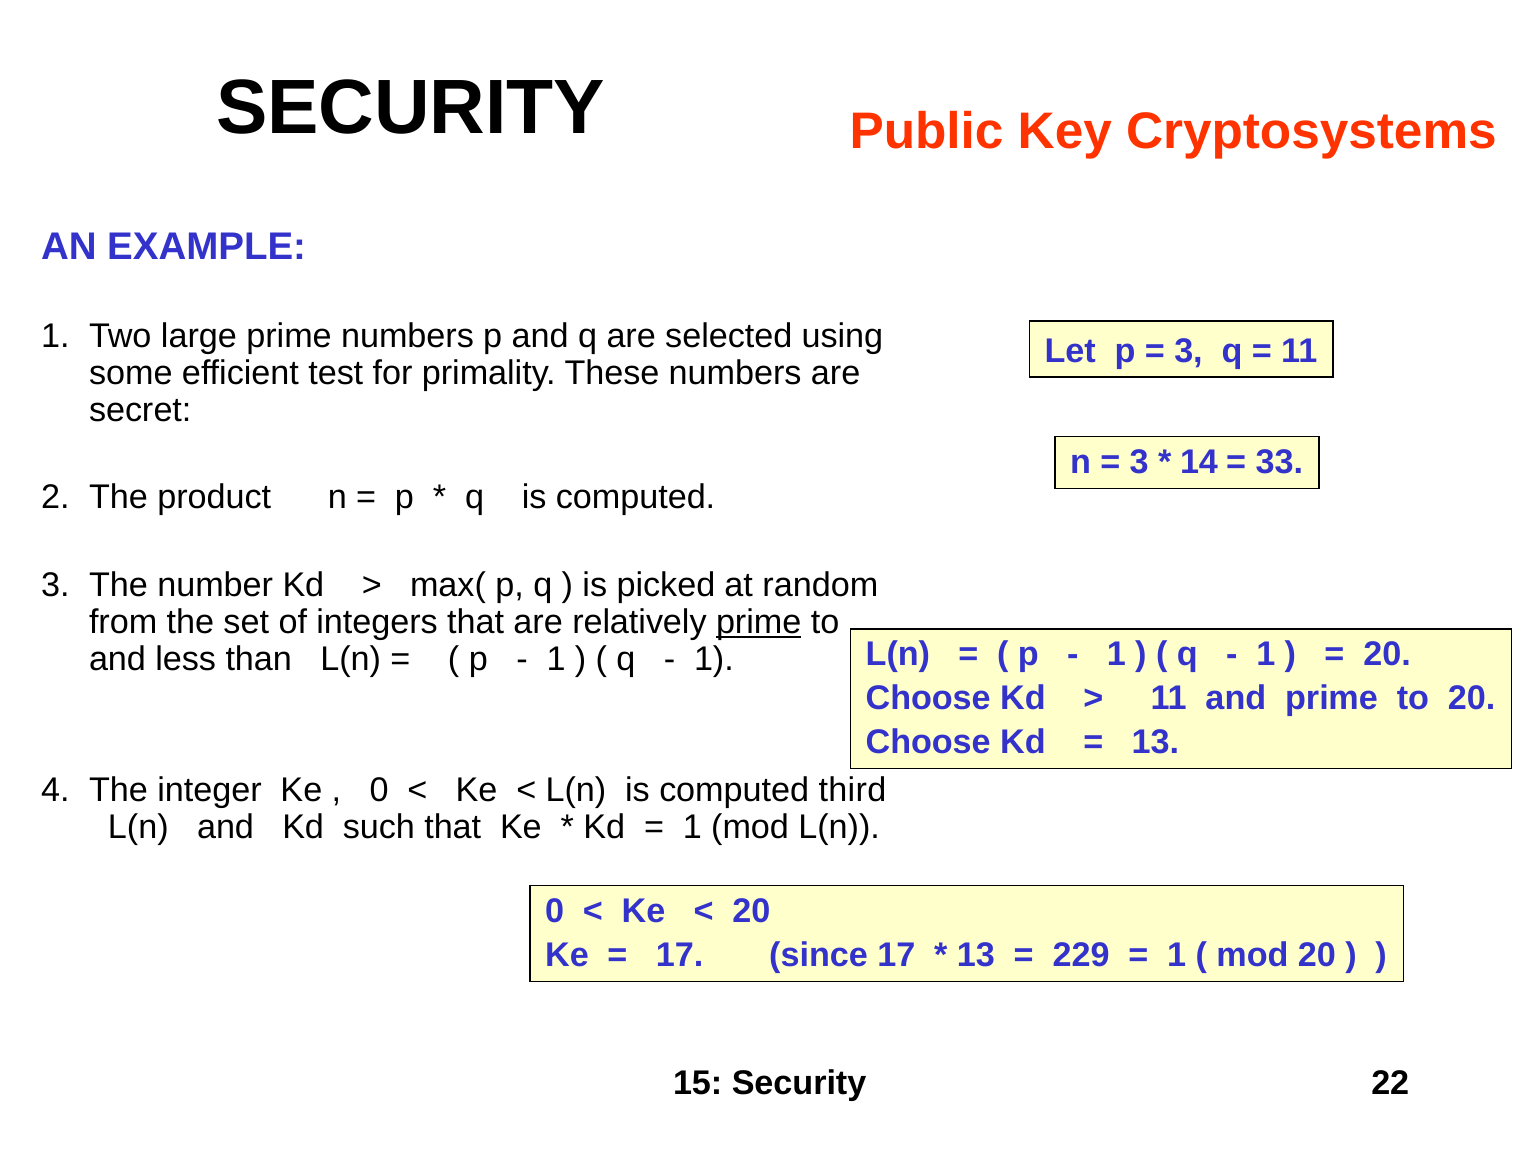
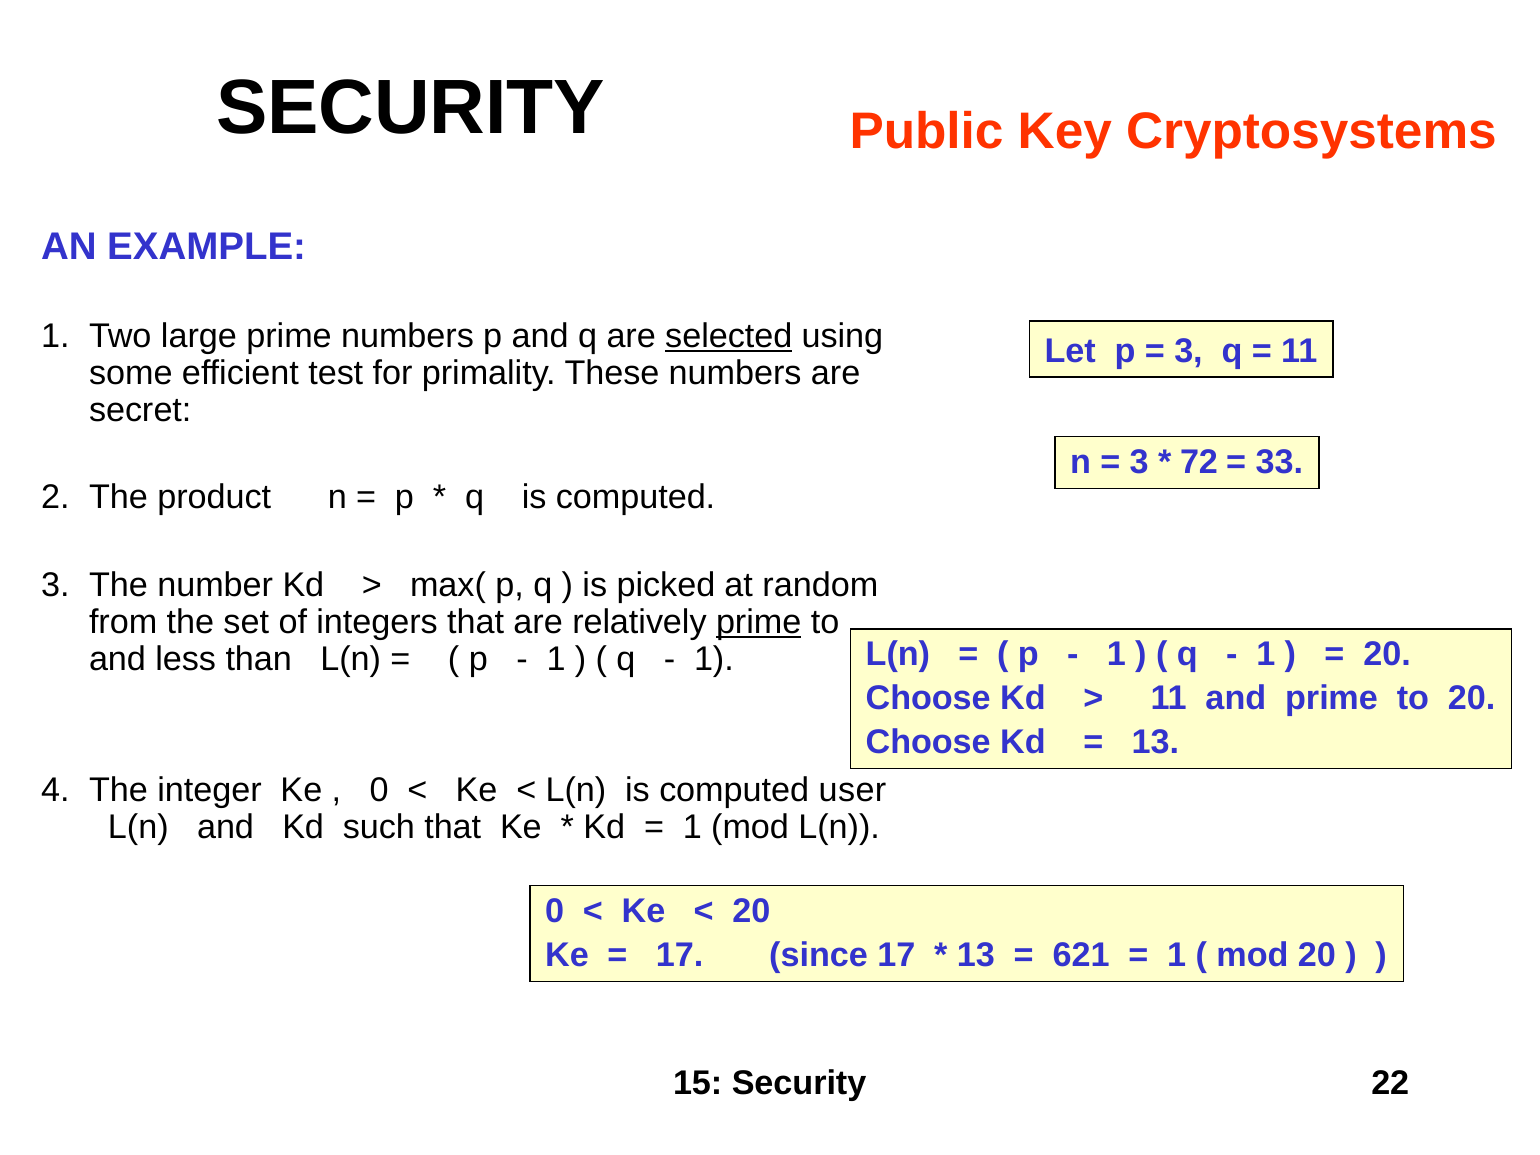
selected underline: none -> present
14: 14 -> 72
third: third -> user
229: 229 -> 621
